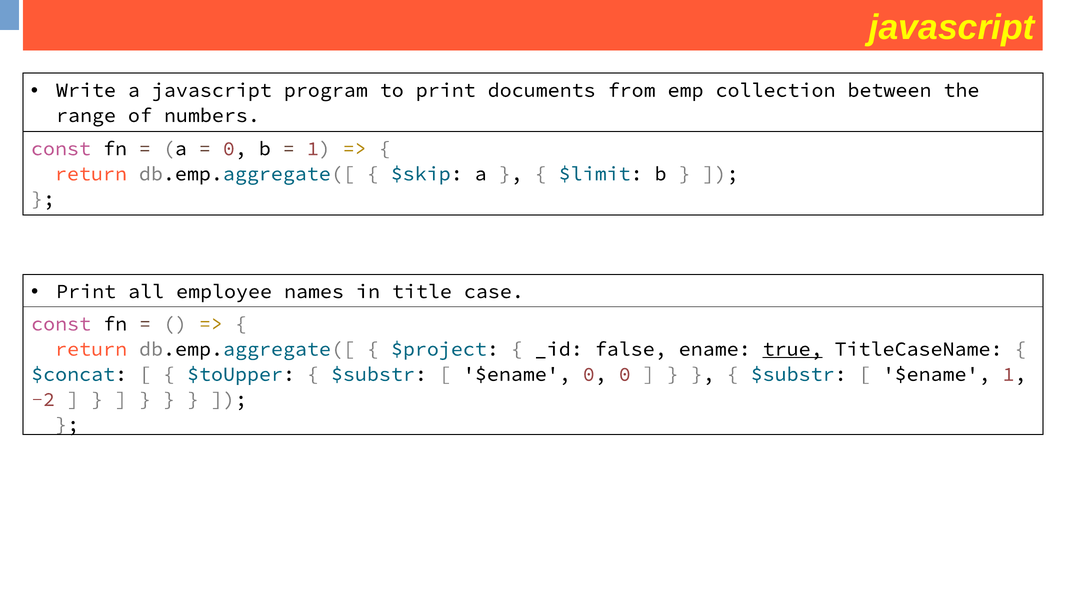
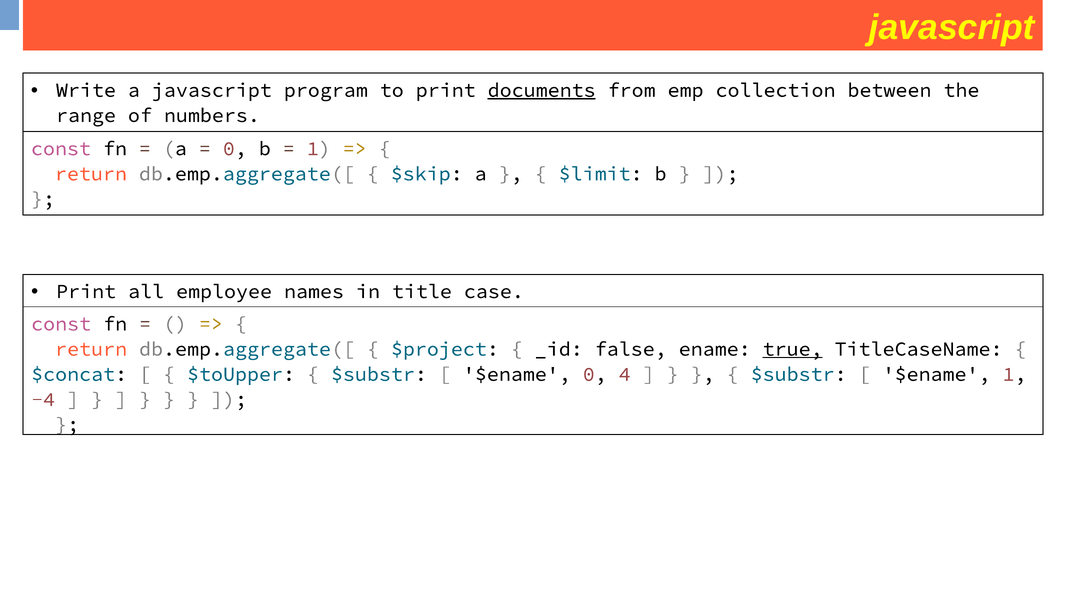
documents underline: none -> present
0 0: 0 -> 4
-2: -2 -> -4
